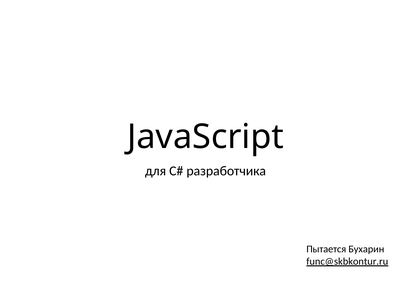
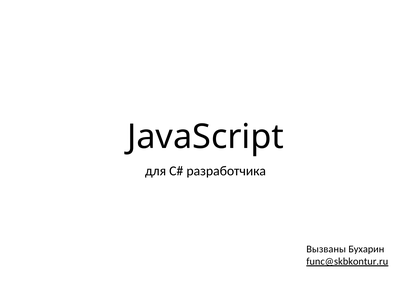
Пытается: Пытается -> Вызваны
